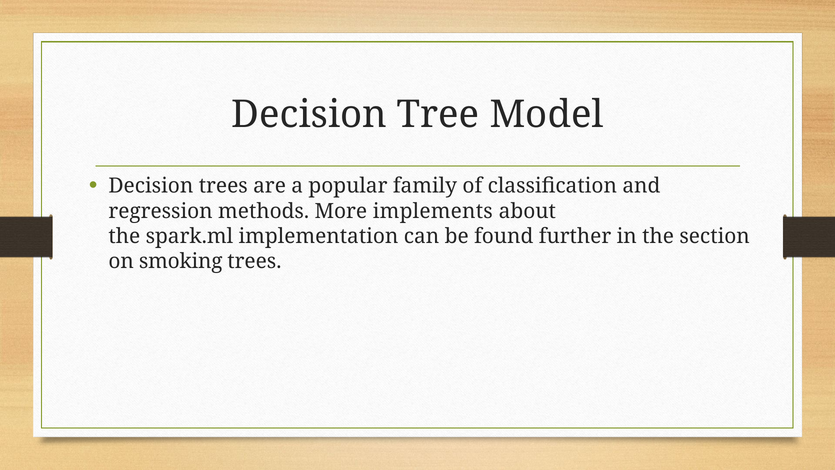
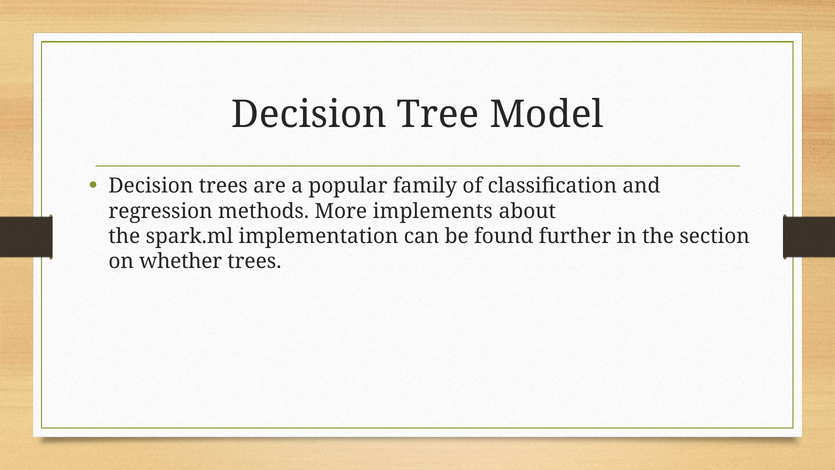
smoking: smoking -> whether
